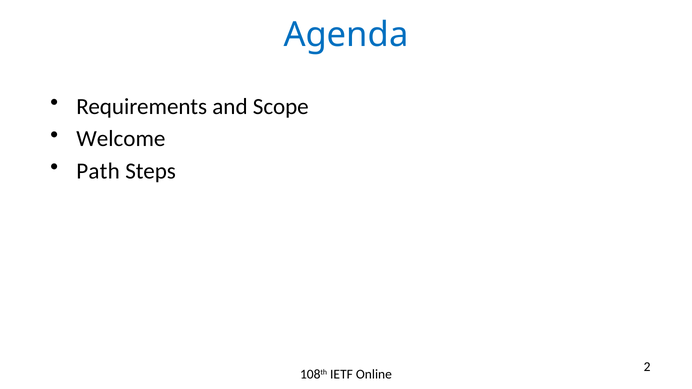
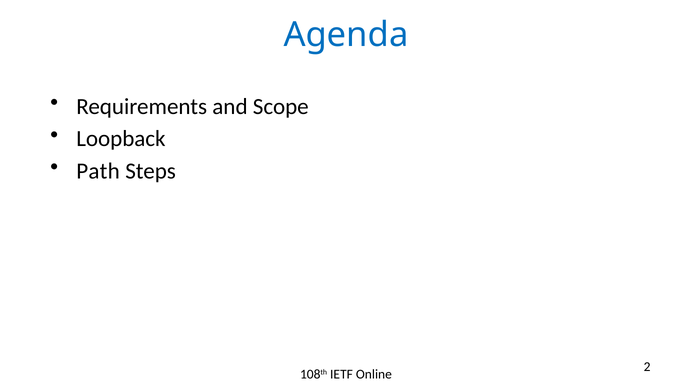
Welcome: Welcome -> Loopback
